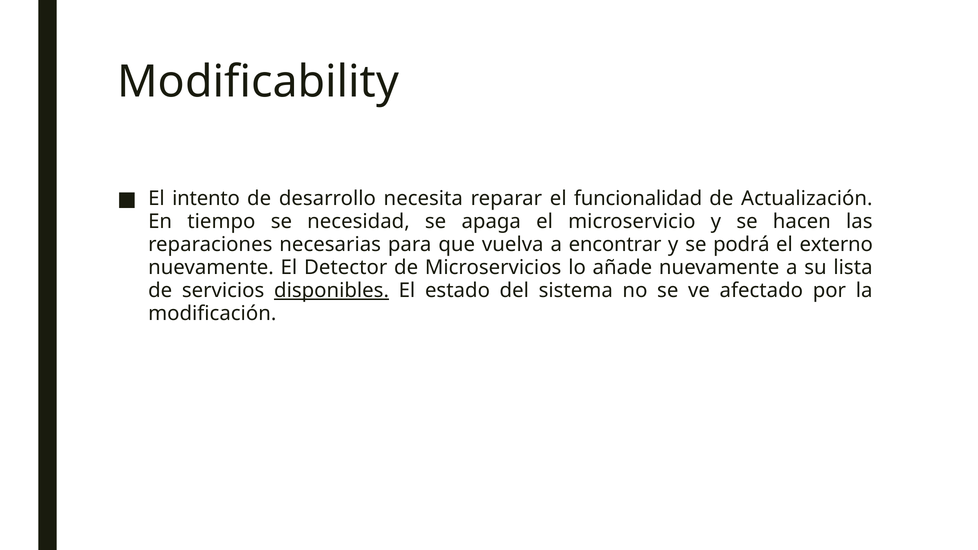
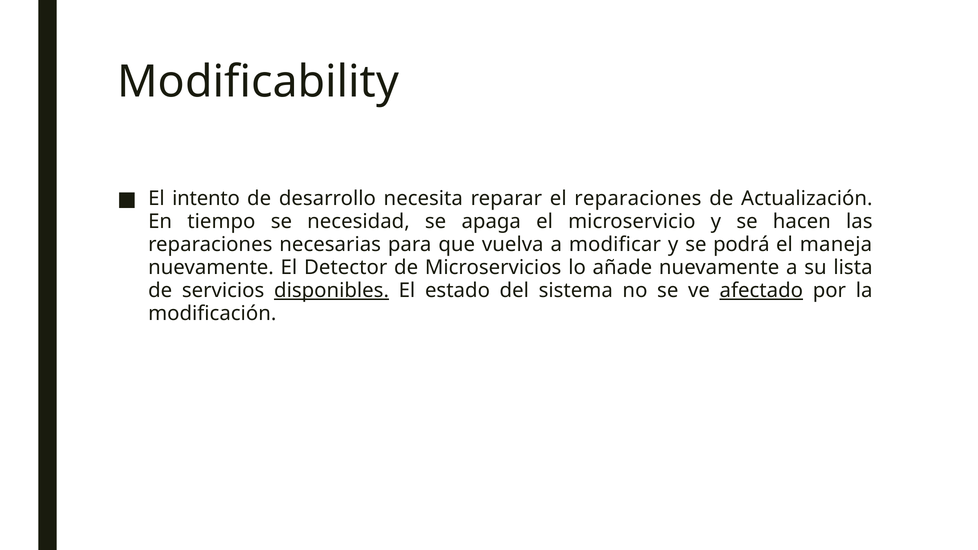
el funcionalidad: funcionalidad -> reparaciones
encontrar: encontrar -> modificar
externo: externo -> maneja
afectado underline: none -> present
